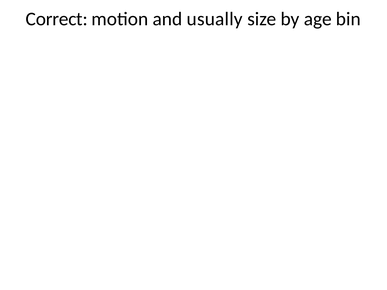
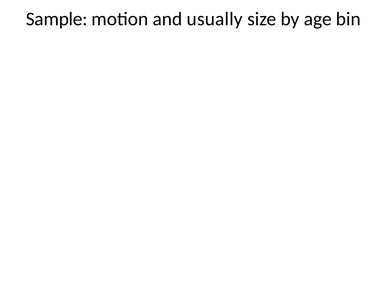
Correct: Correct -> Sample
